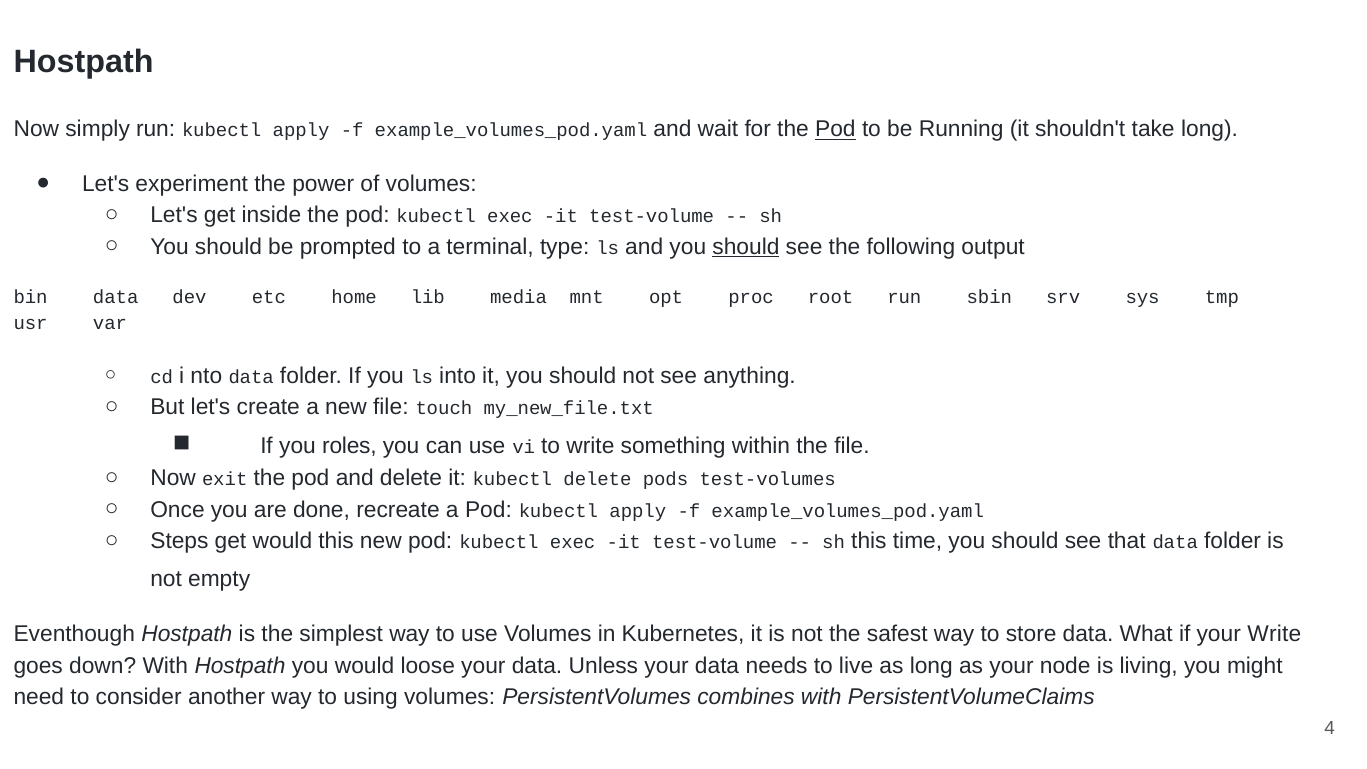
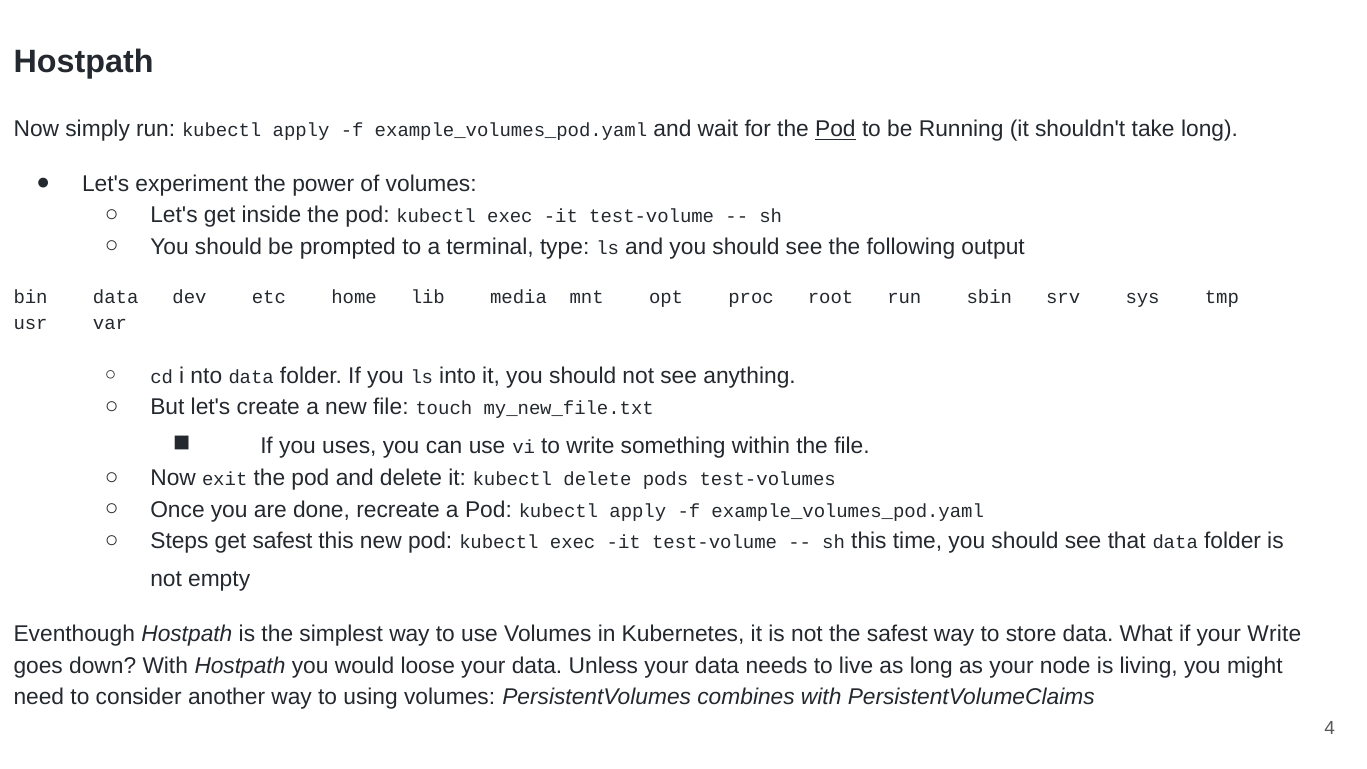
should at (746, 247) underline: present -> none
roles: roles -> uses
get would: would -> safest
